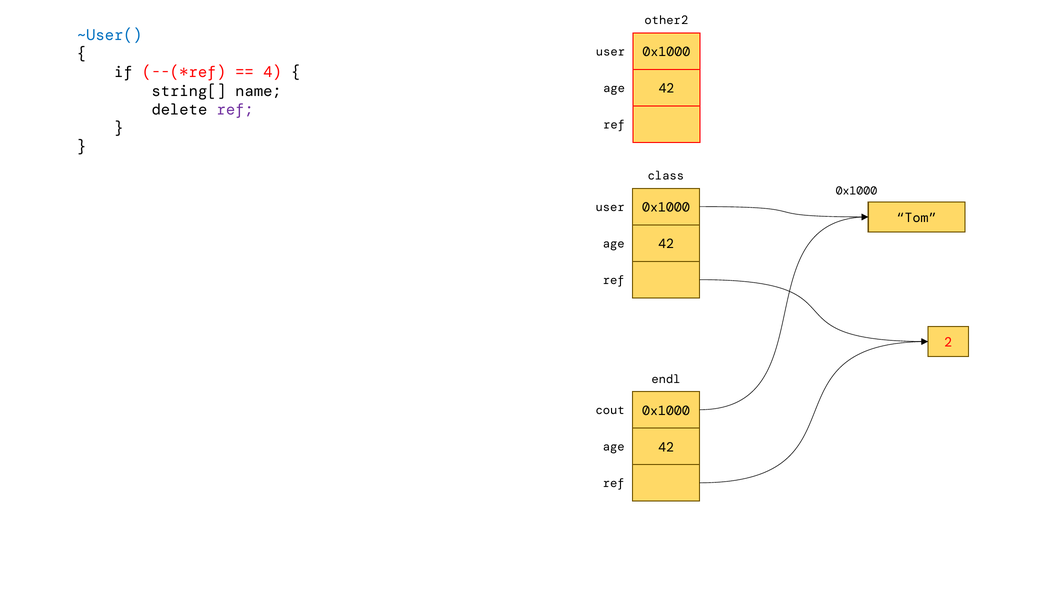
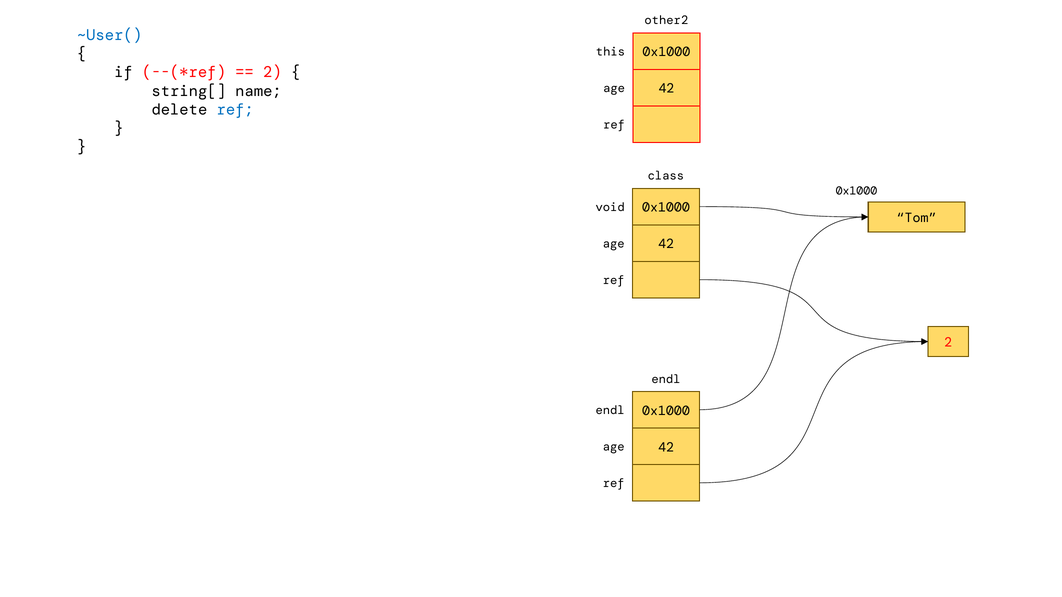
user at (610, 52): user -> this
4 at (272, 72): 4 -> 2
ref at (235, 110) colour: purple -> blue
user at (610, 207): user -> void
cout at (610, 411): cout -> endl
